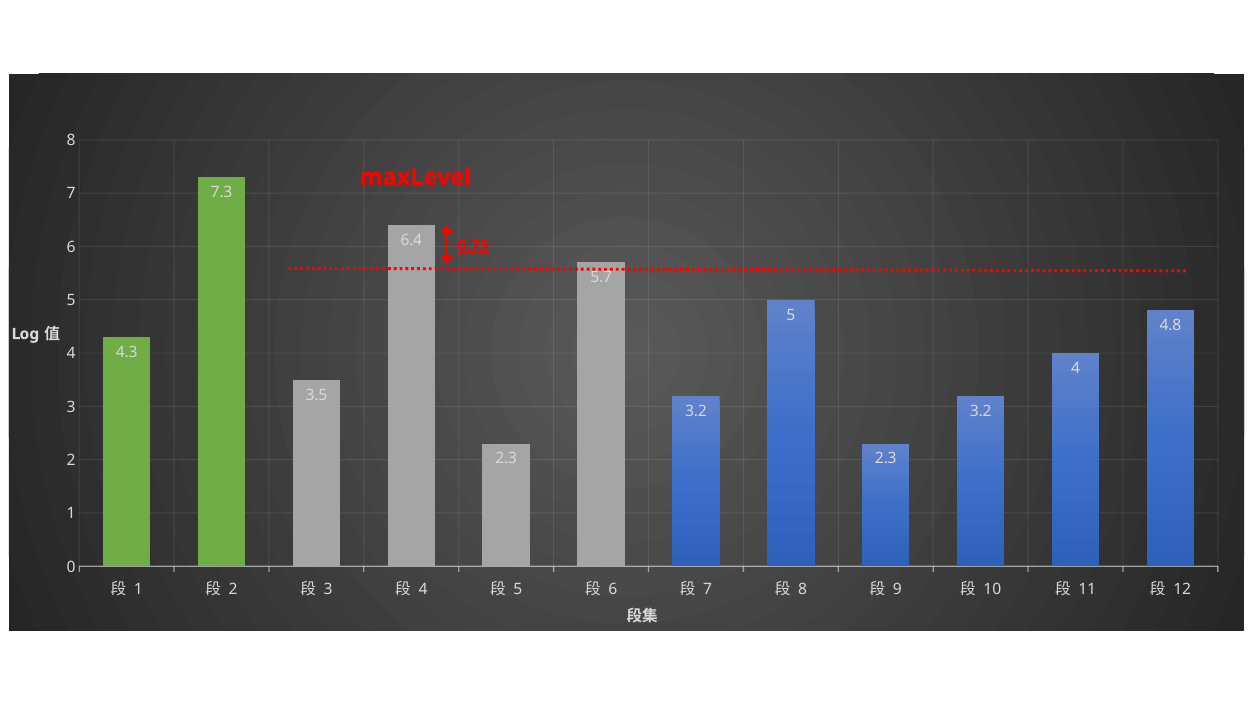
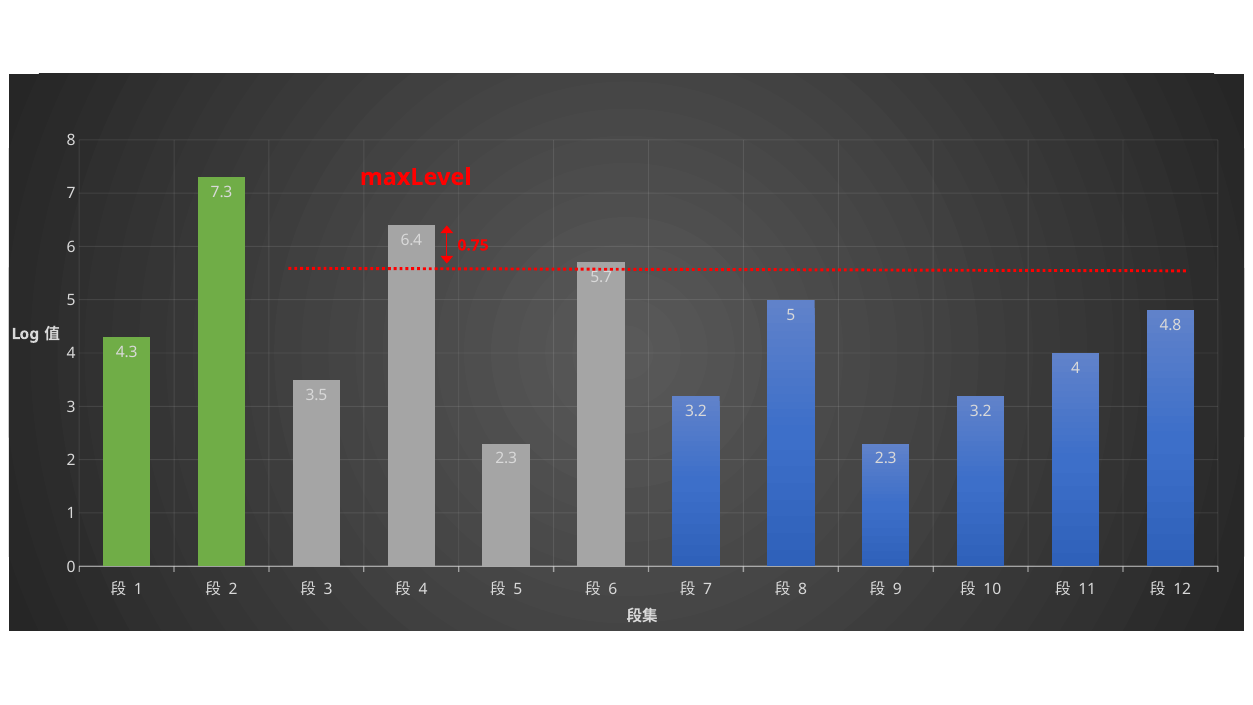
0.75 underline: present -> none
